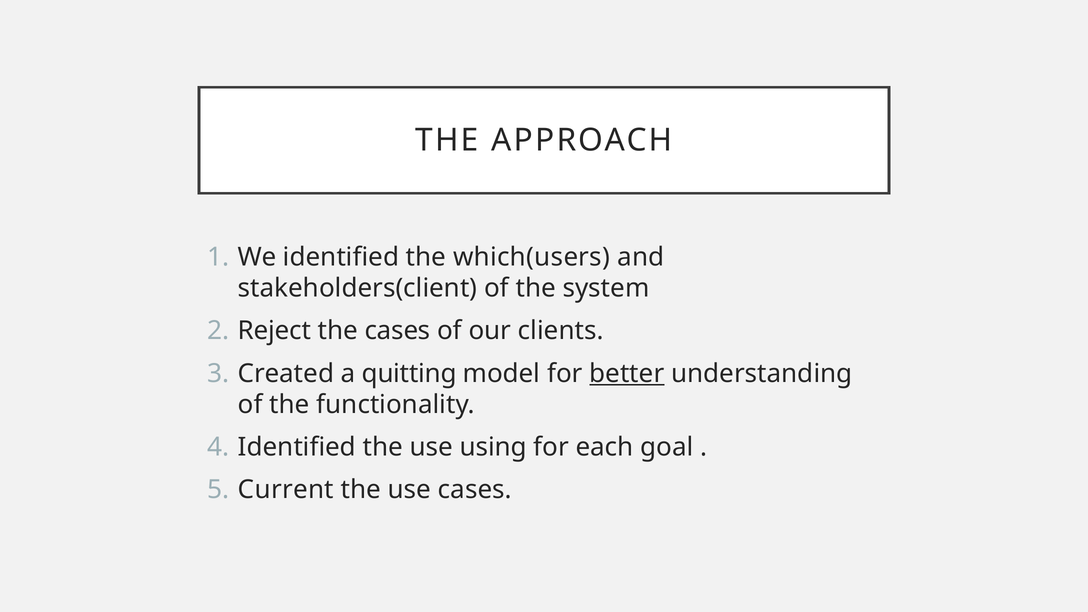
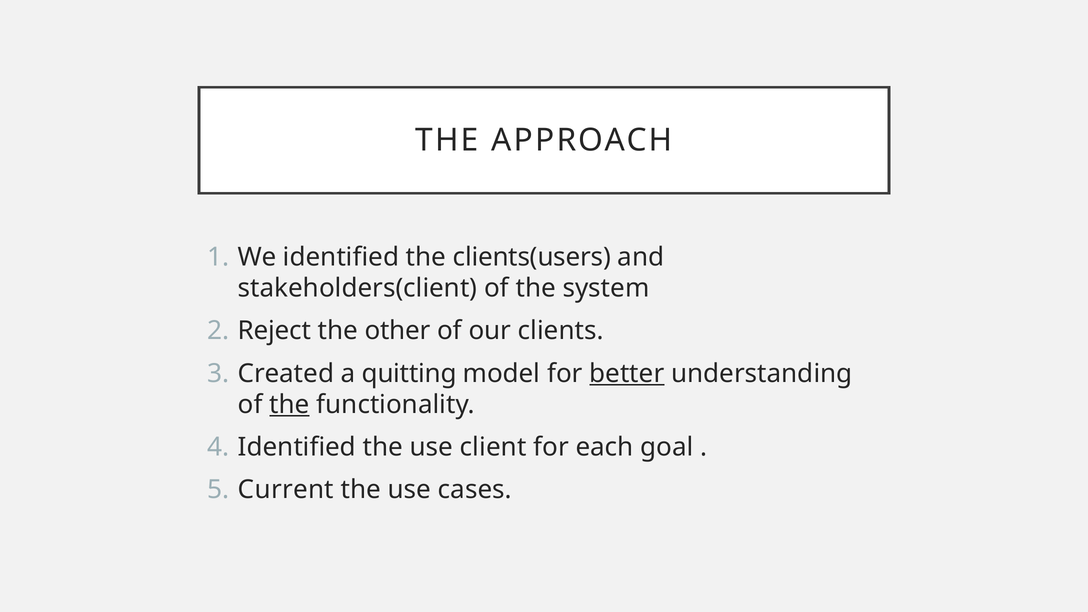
which(users: which(users -> clients(users
the cases: cases -> other
the at (289, 405) underline: none -> present
using: using -> client
